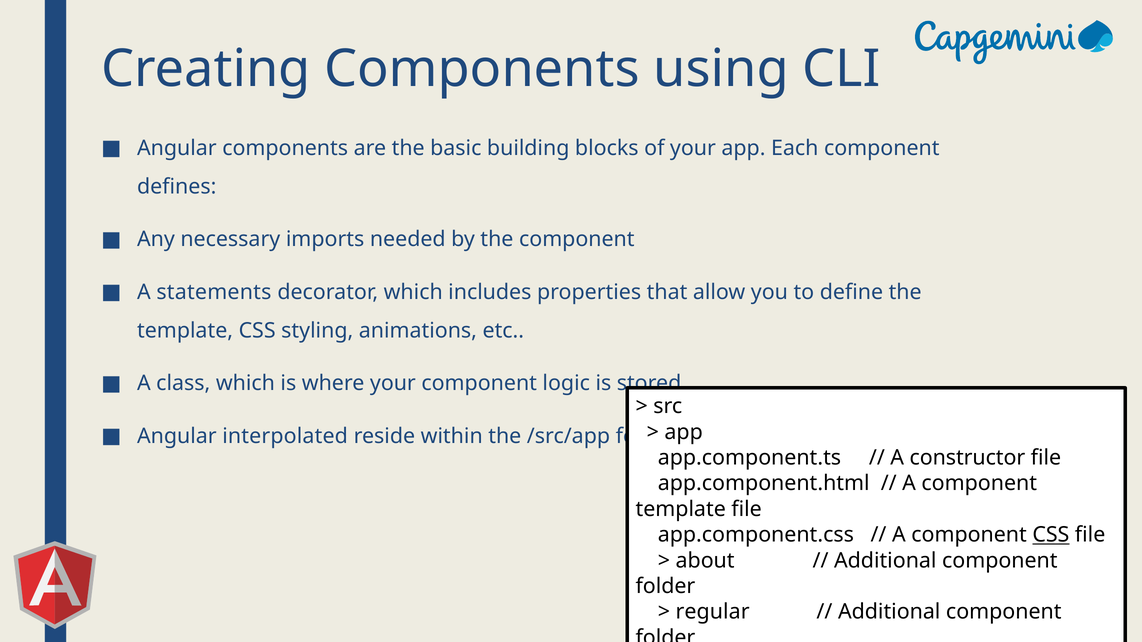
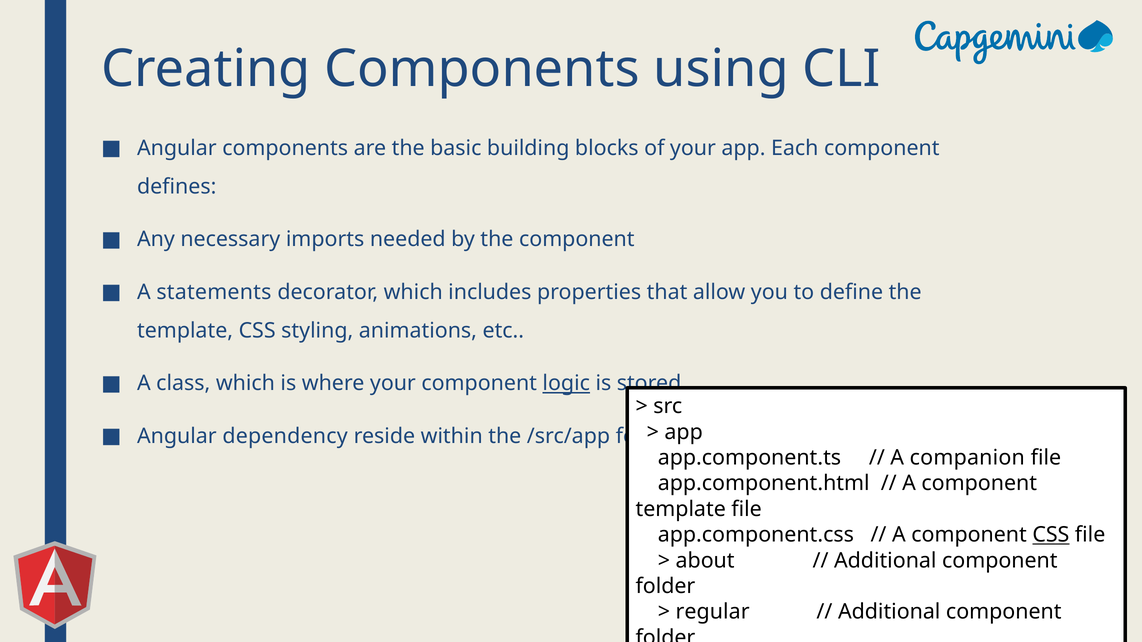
logic underline: none -> present
interpolated: interpolated -> dependency
constructor: constructor -> companion
